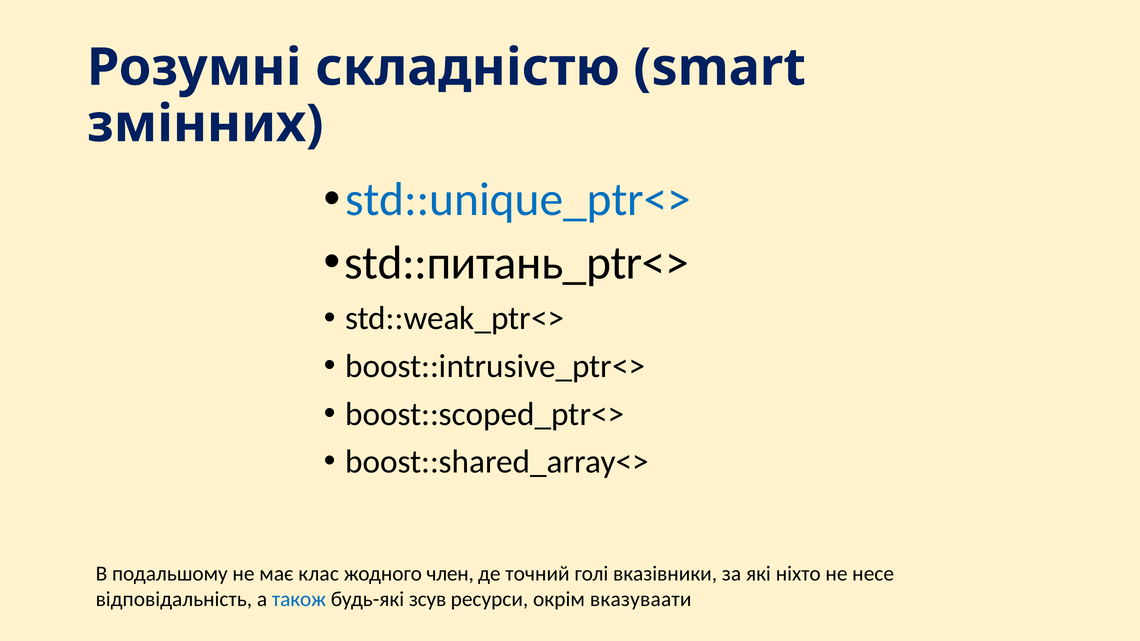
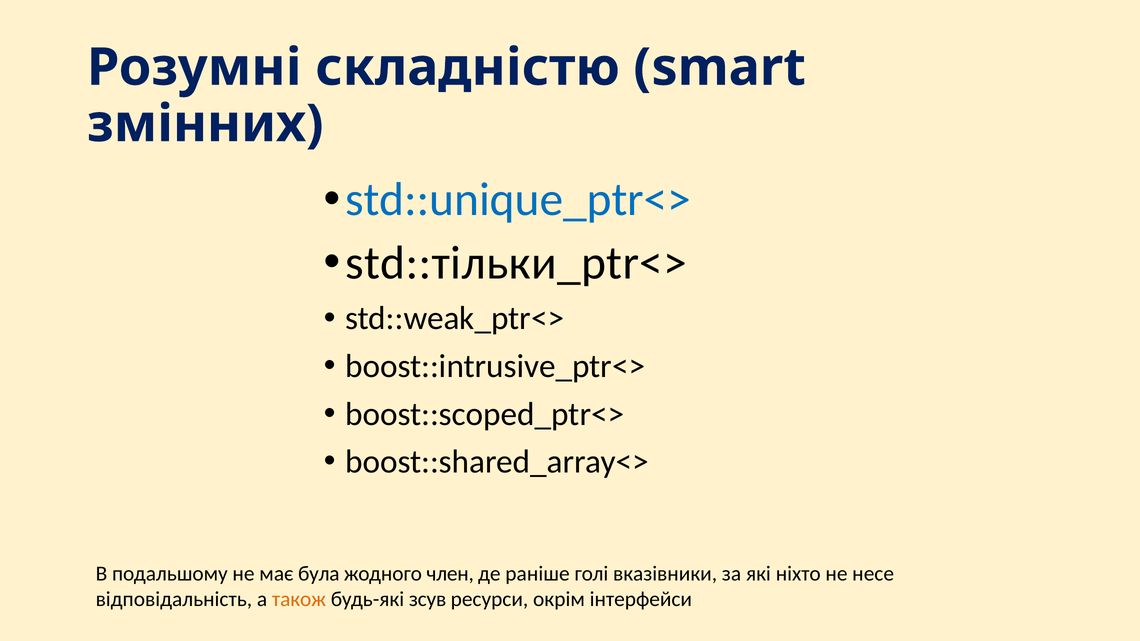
std::питань_ptr<>: std::питань_ptr<> -> std::тільки_ptr<>
клас: клас -> була
точний: точний -> раніше
також colour: blue -> orange
вказуваати: вказуваати -> інтерфейси
